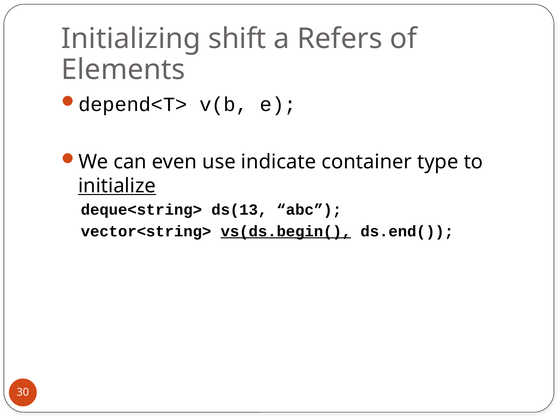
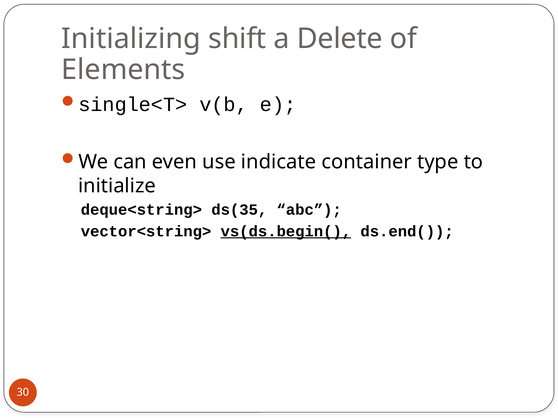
Refers: Refers -> Delete
depend<T>: depend<T> -> single<T>
initialize underline: present -> none
ds(13: ds(13 -> ds(35
